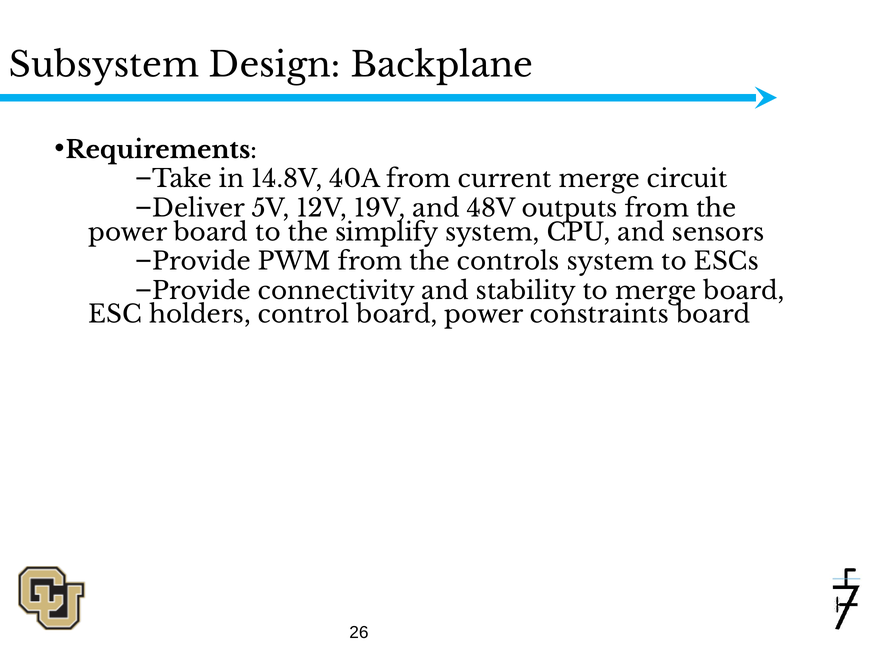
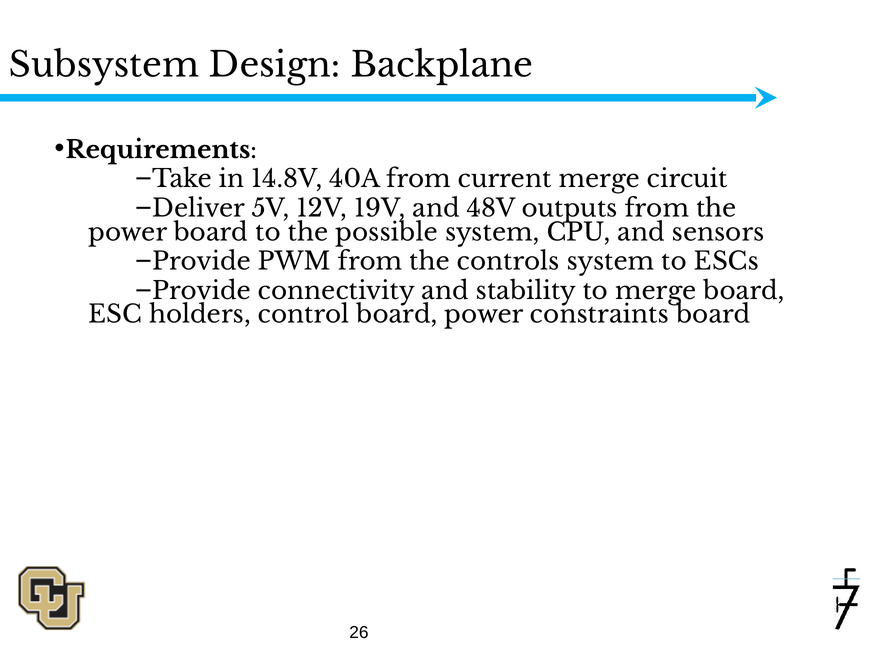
simplify: simplify -> possible
